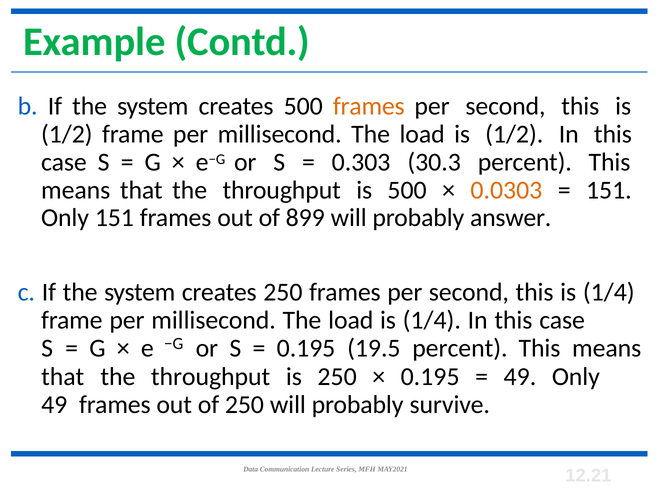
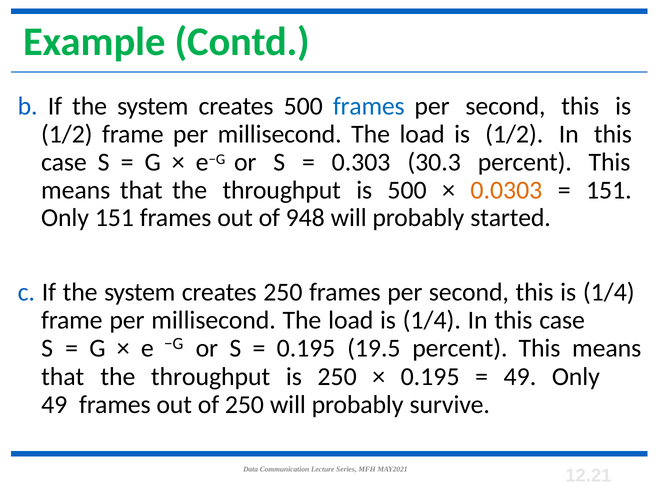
frames at (369, 106) colour: orange -> blue
899: 899 -> 948
answer: answer -> started
